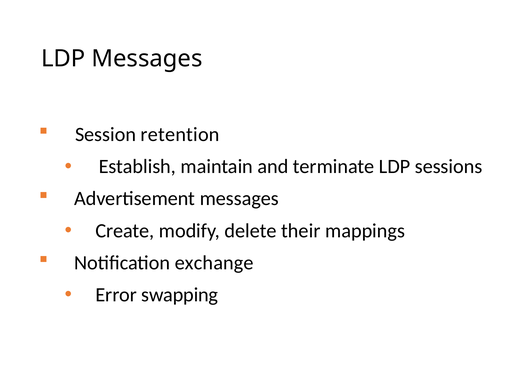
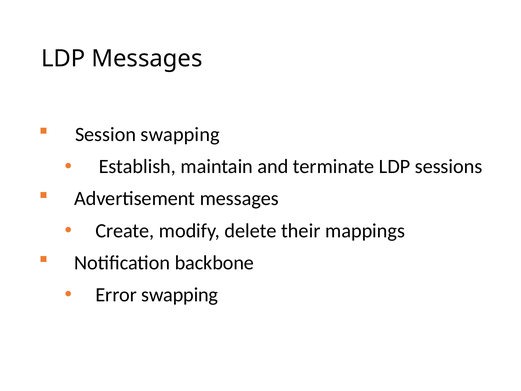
Session retention: retention -> swapping
exchange: exchange -> backbone
